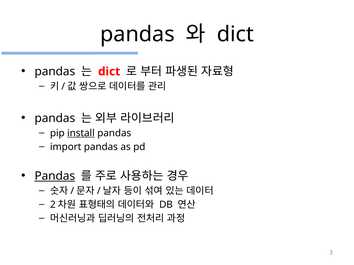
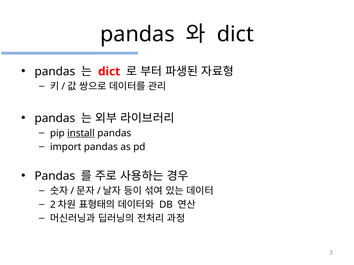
Pandas at (55, 176) underline: present -> none
